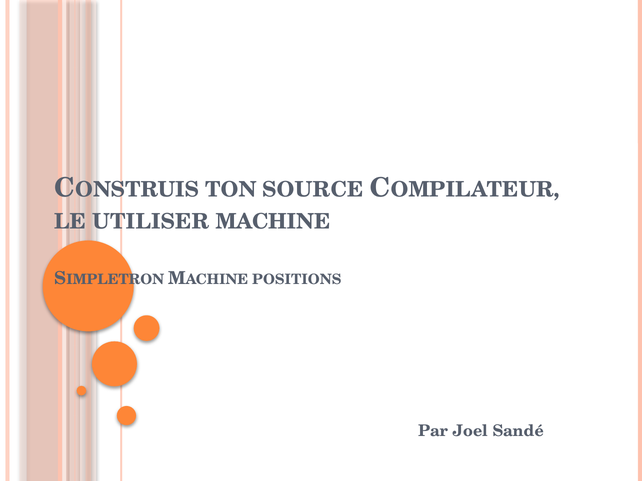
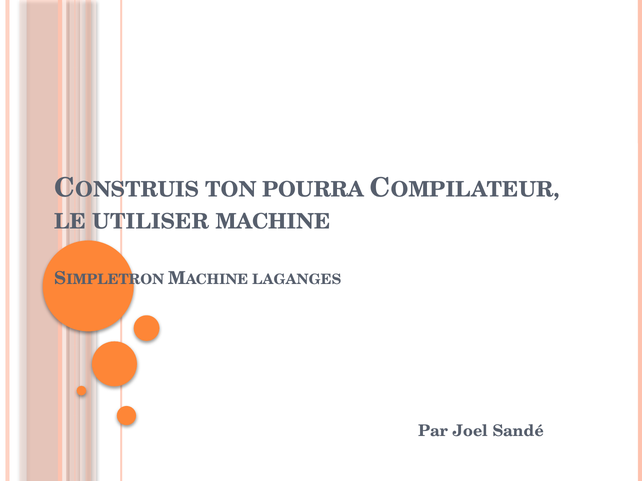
SOURCE: SOURCE -> POURRA
POSITIONS: POSITIONS -> LAGANGES
